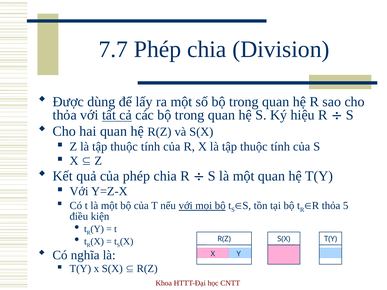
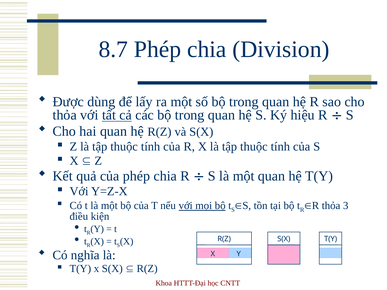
7.7: 7.7 -> 8.7
5: 5 -> 3
